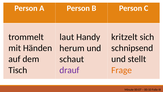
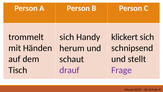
kritzelt: kritzelt -> klickert
laut at (67, 37): laut -> sich
Frage colour: orange -> purple
